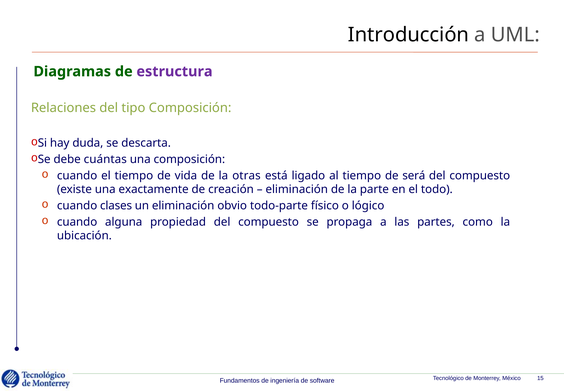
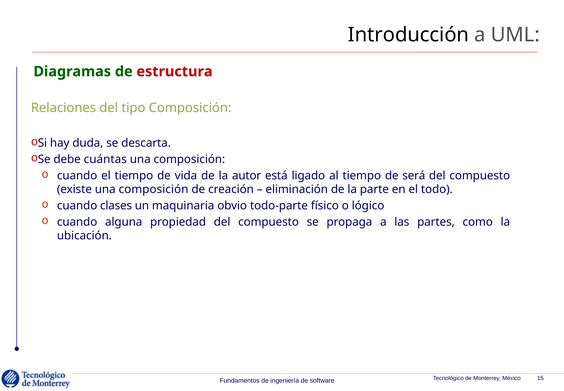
estructura colour: purple -> red
otras: otras -> autor
existe una exactamente: exactamente -> composición
un eliminación: eliminación -> maquinaria
